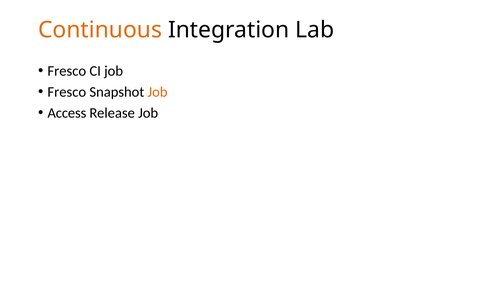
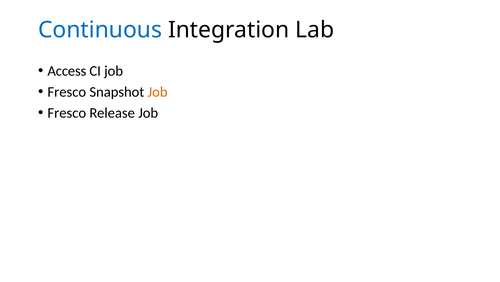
Continuous colour: orange -> blue
Fresco at (67, 71): Fresco -> Access
Access at (67, 113): Access -> Fresco
